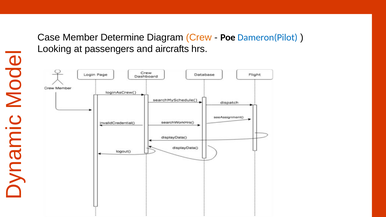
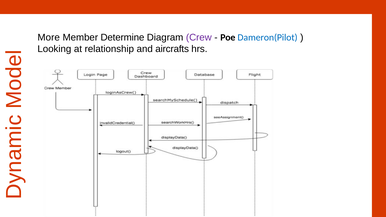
Case: Case -> More
Crew colour: orange -> purple
passengers: passengers -> relationship
